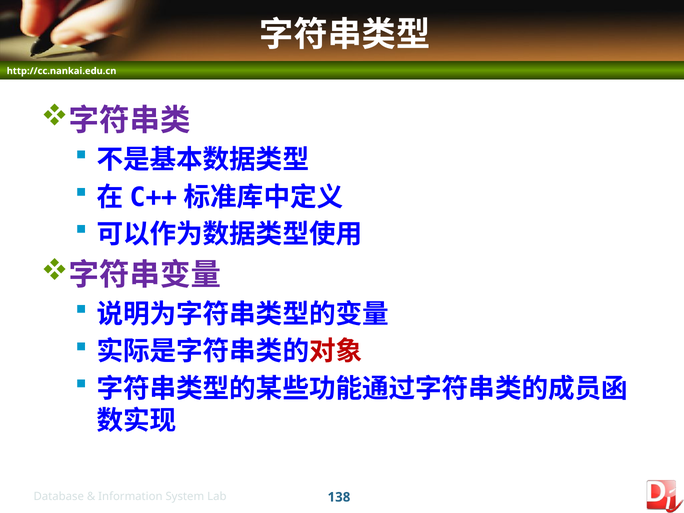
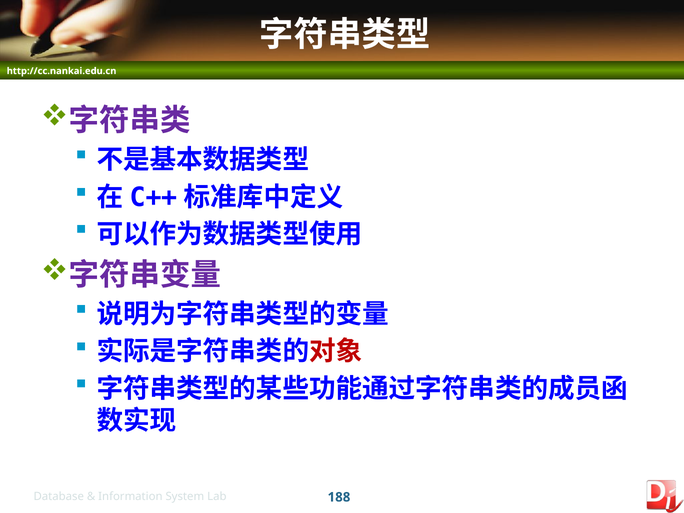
138: 138 -> 188
